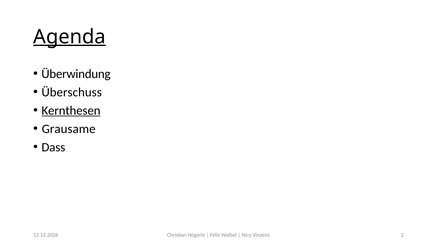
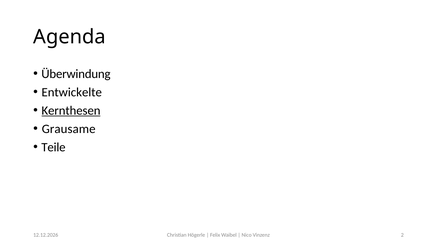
Agenda underline: present -> none
Überschuss: Überschuss -> Entwickelte
Dass: Dass -> Teile
